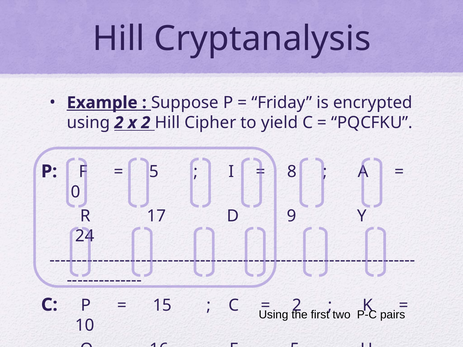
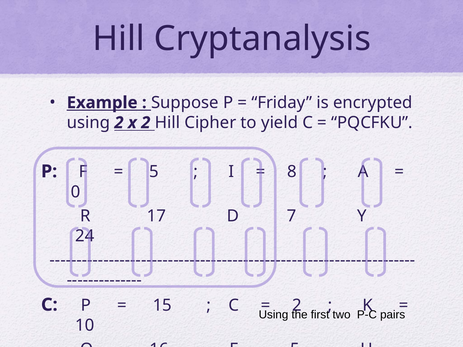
9: 9 -> 7
